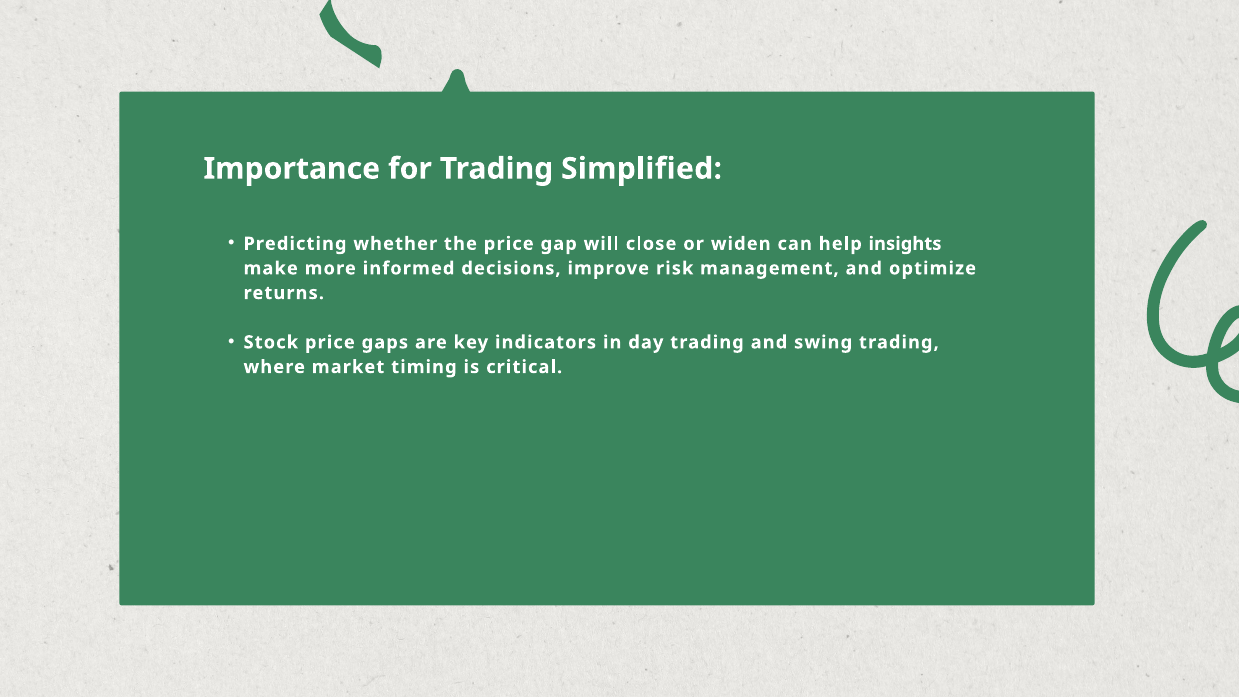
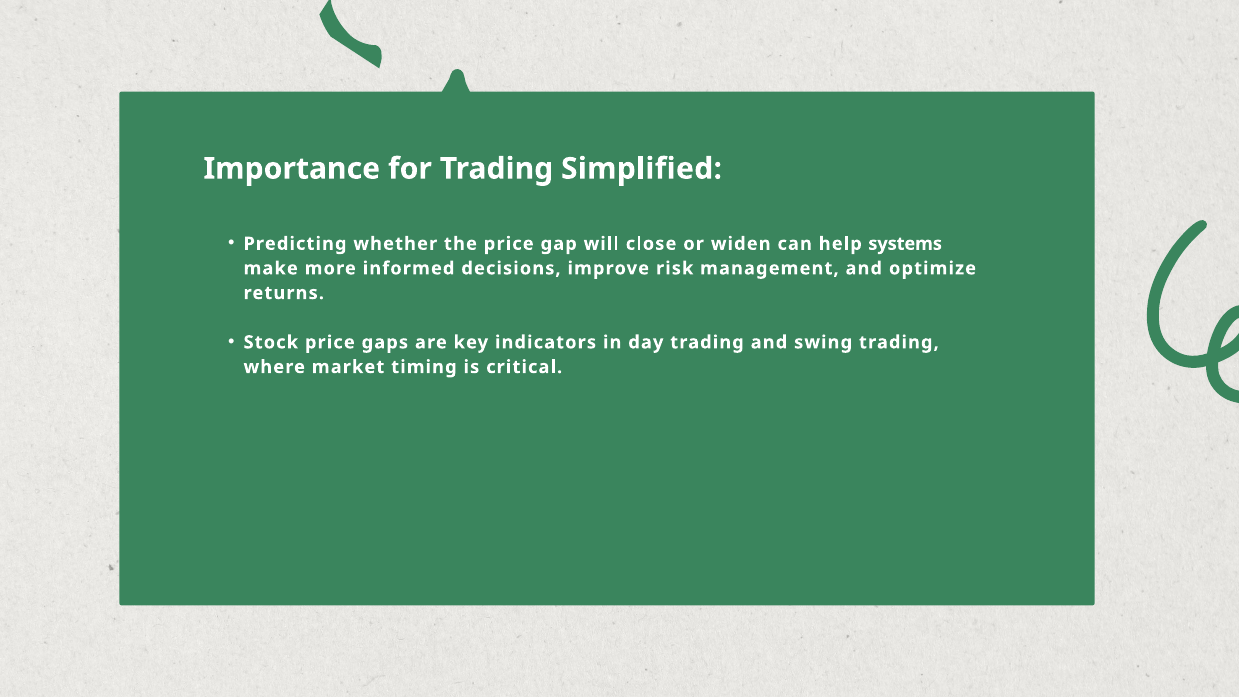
insights: insights -> systems
